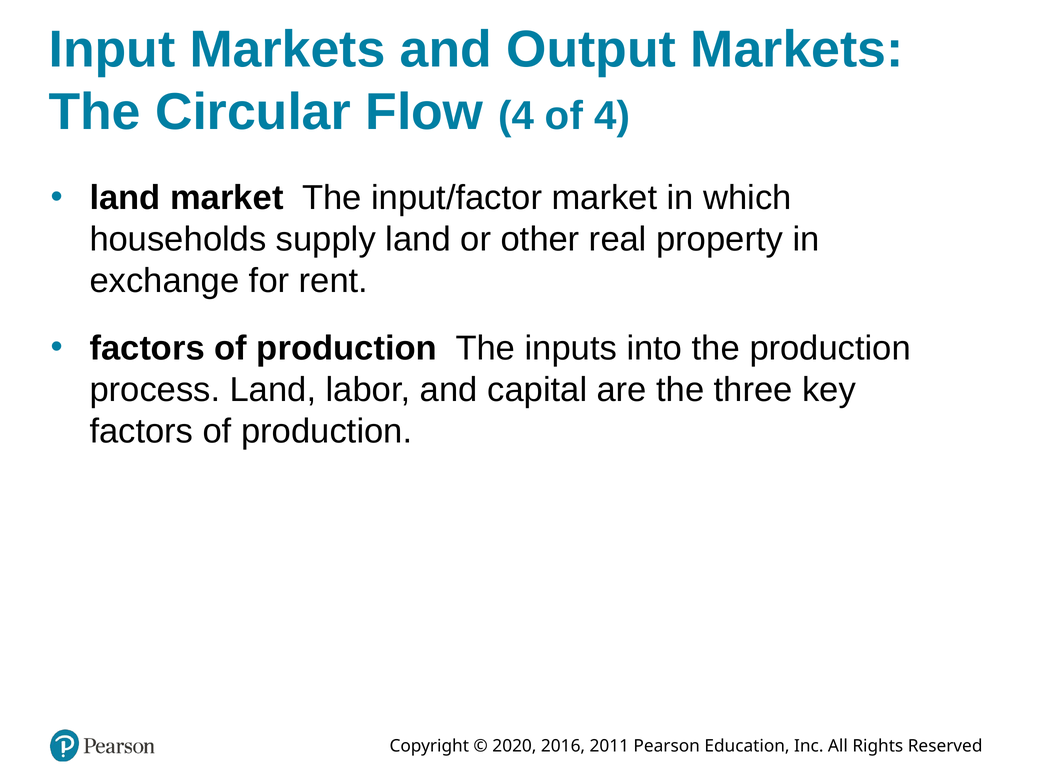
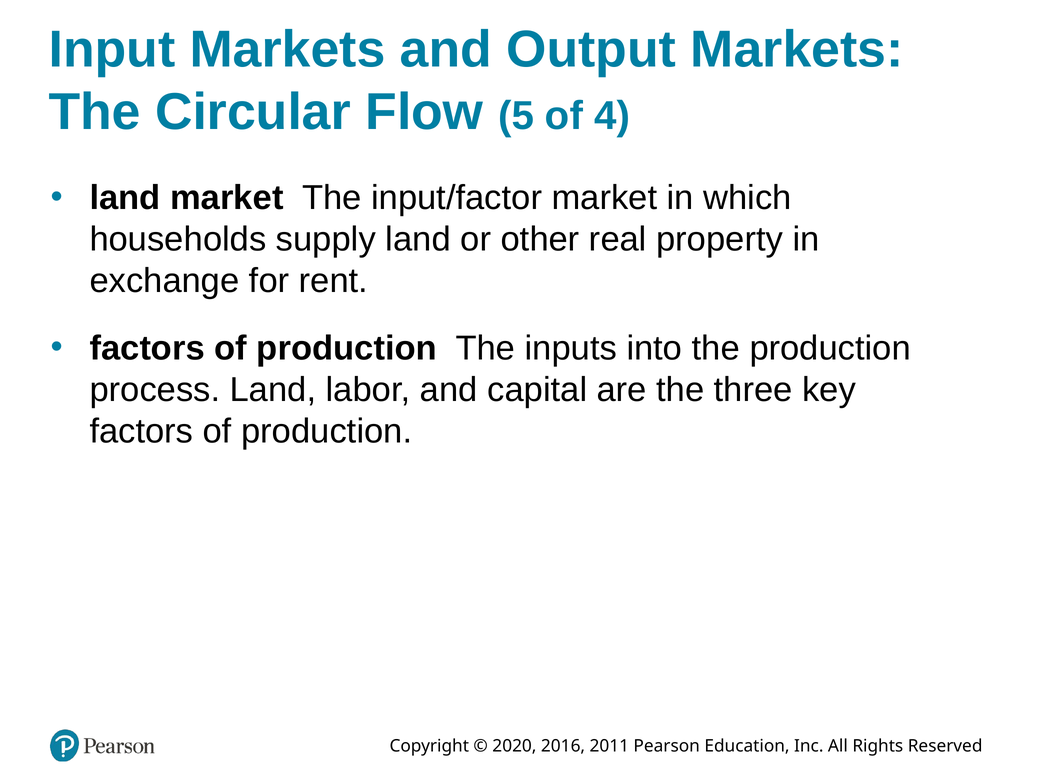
Flow 4: 4 -> 5
